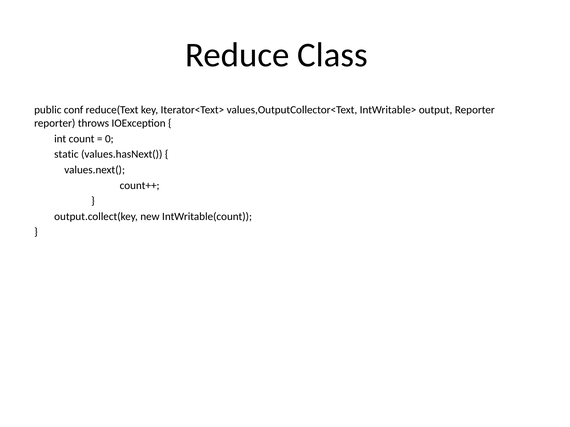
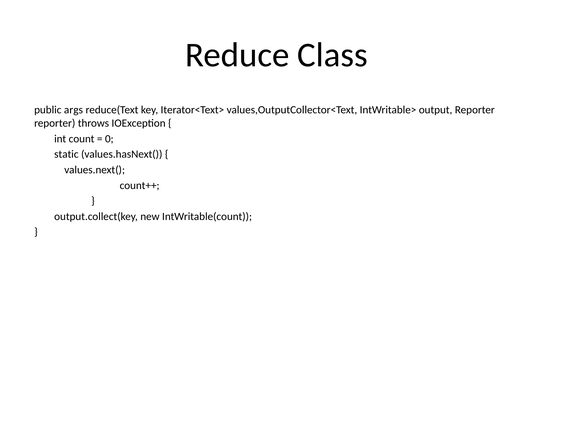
conf: conf -> args
